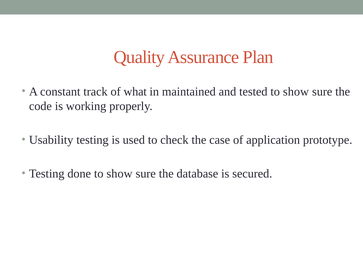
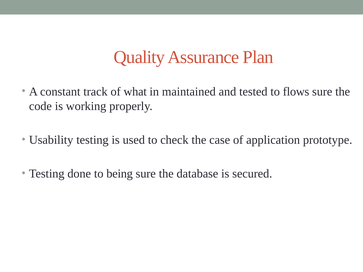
tested to show: show -> flows
done to show: show -> being
